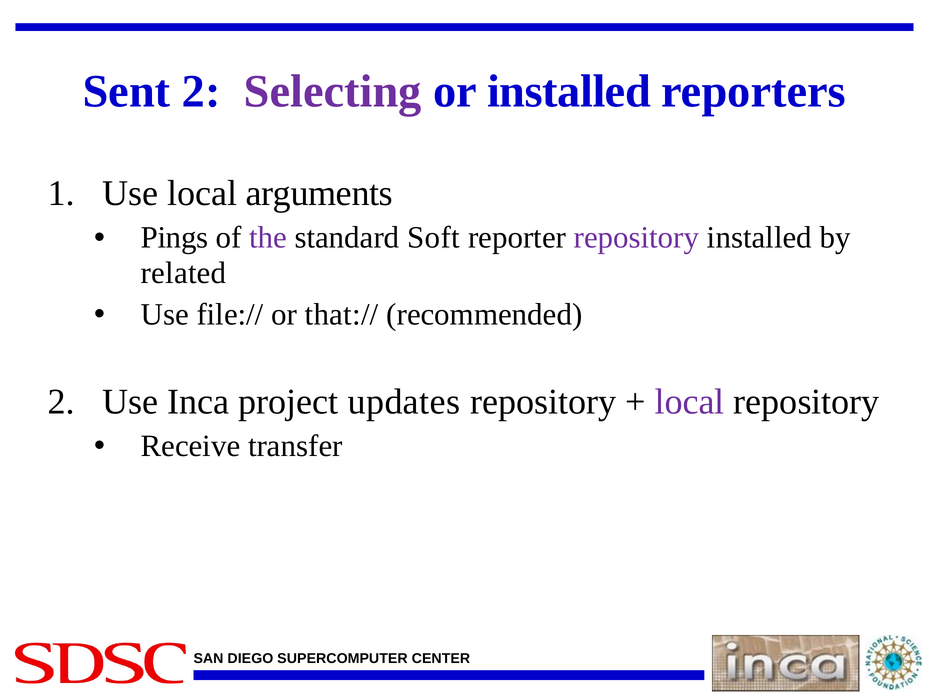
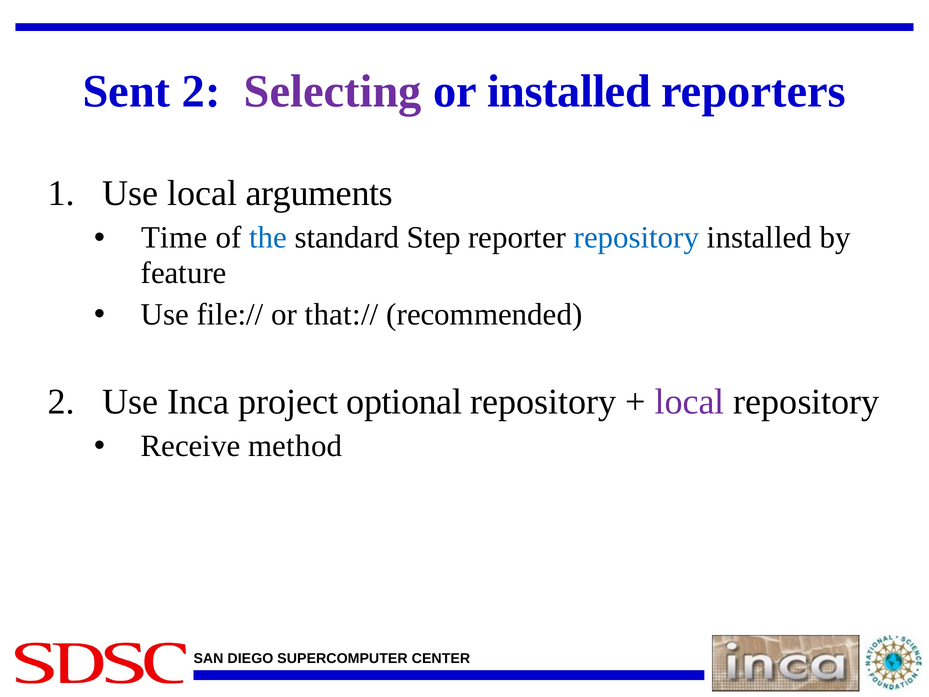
Pings: Pings -> Time
the colour: purple -> blue
Soft: Soft -> Step
repository at (636, 238) colour: purple -> blue
related: related -> feature
updates: updates -> optional
transfer: transfer -> method
